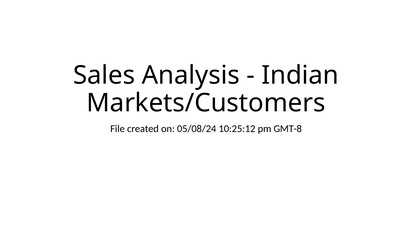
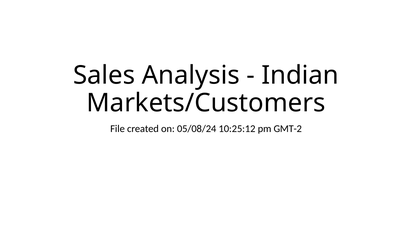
GMT-8: GMT-8 -> GMT-2
